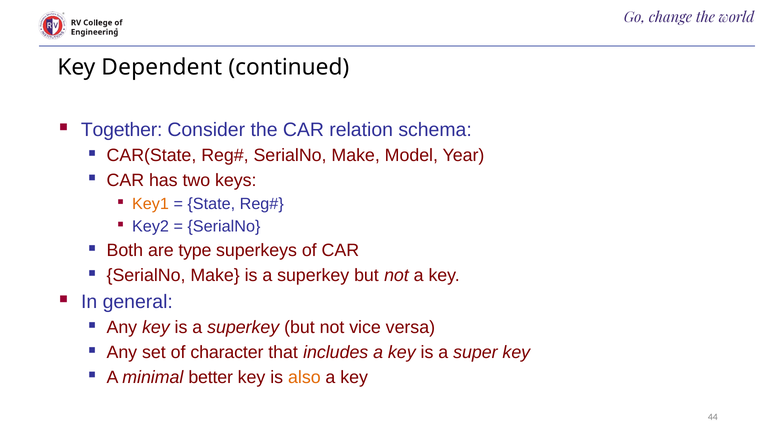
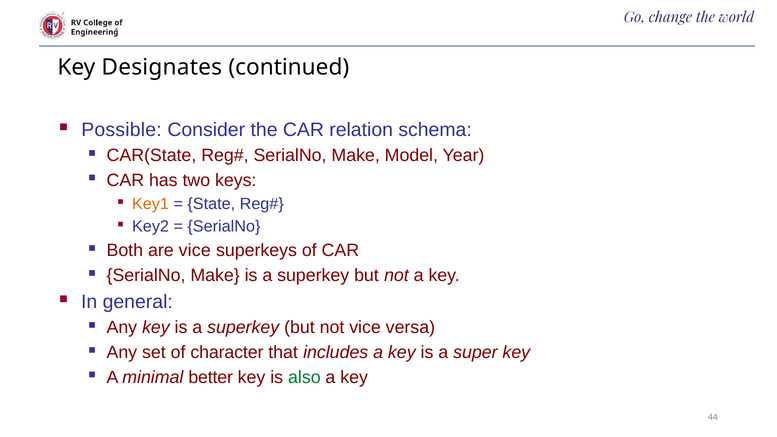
Dependent: Dependent -> Designates
Together: Together -> Possible
are type: type -> vice
also colour: orange -> green
